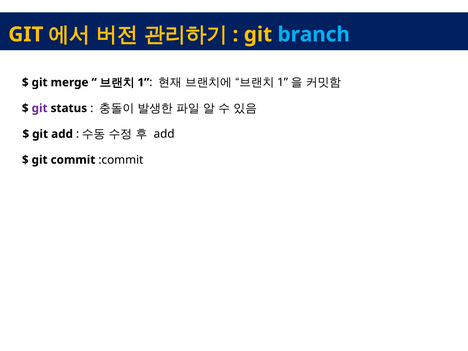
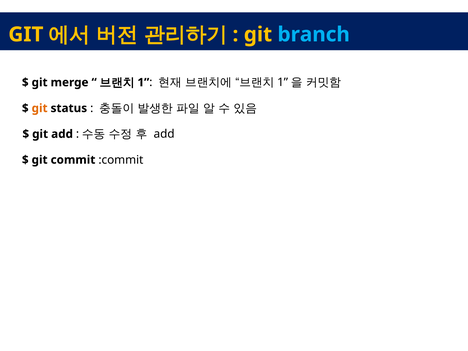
git at (40, 108) colour: purple -> orange
